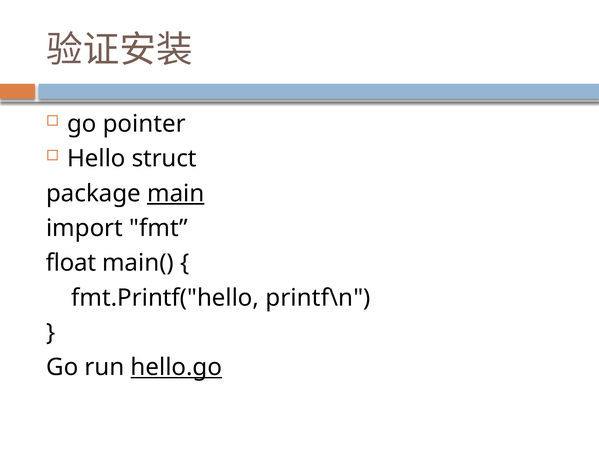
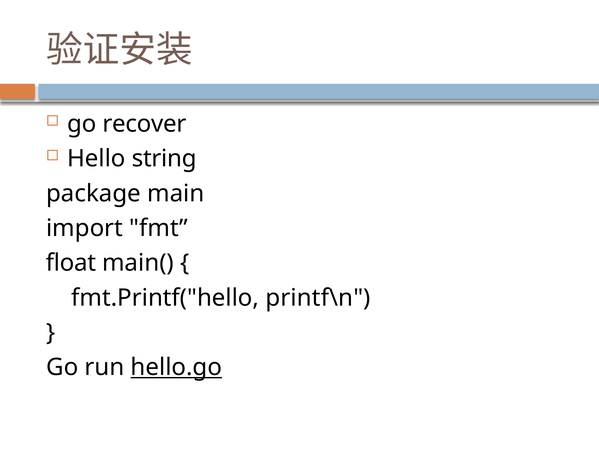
pointer: pointer -> recover
struct: struct -> string
main underline: present -> none
